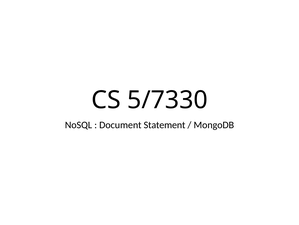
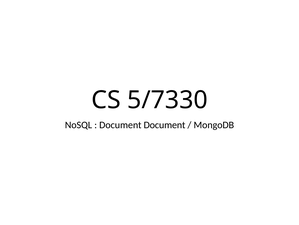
Document Statement: Statement -> Document
